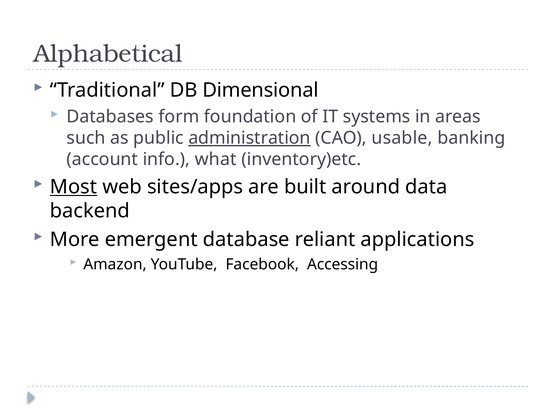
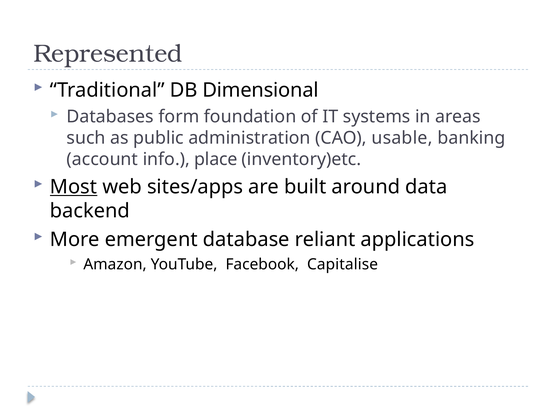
Alphabetical: Alphabetical -> Represented
administration underline: present -> none
what: what -> place
Accessing: Accessing -> Capitalise
